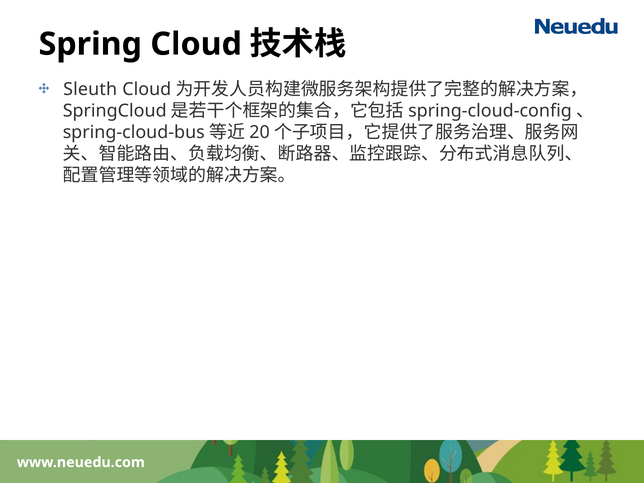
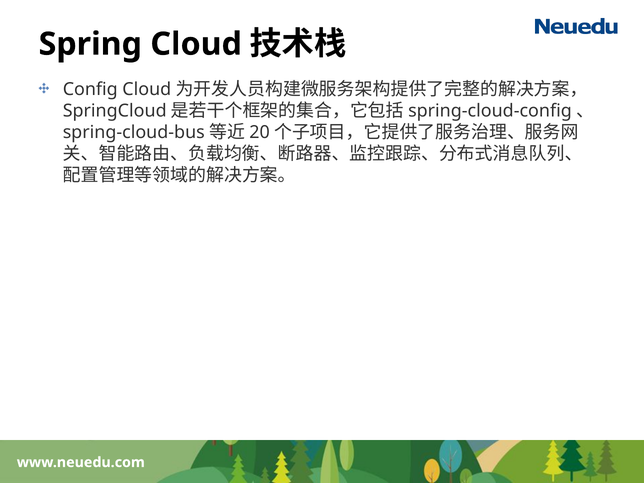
Sleuth: Sleuth -> Config
